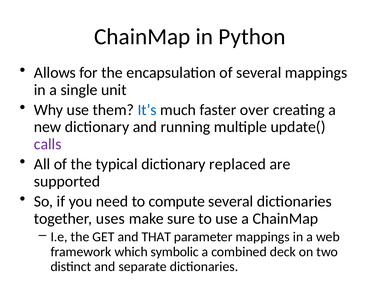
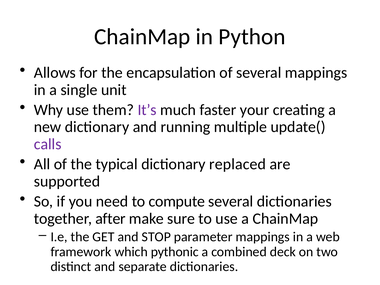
It’s colour: blue -> purple
over: over -> your
uses: uses -> after
THAT: THAT -> STOP
symbolic: symbolic -> pythonic
